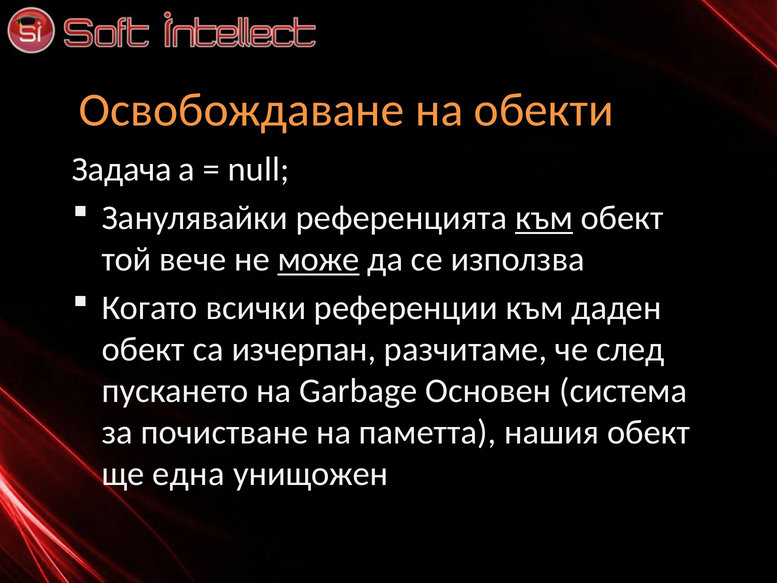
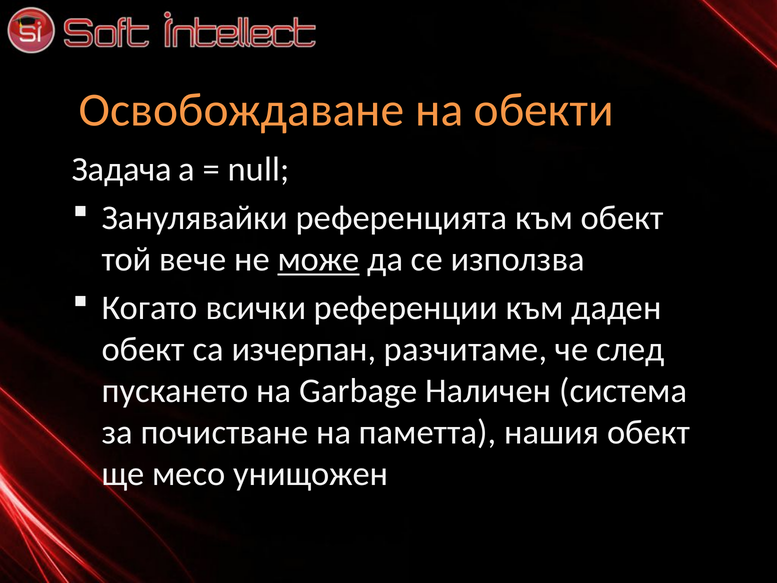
към at (544, 218) underline: present -> none
Основен: Основен -> Наличен
една: една -> месо
